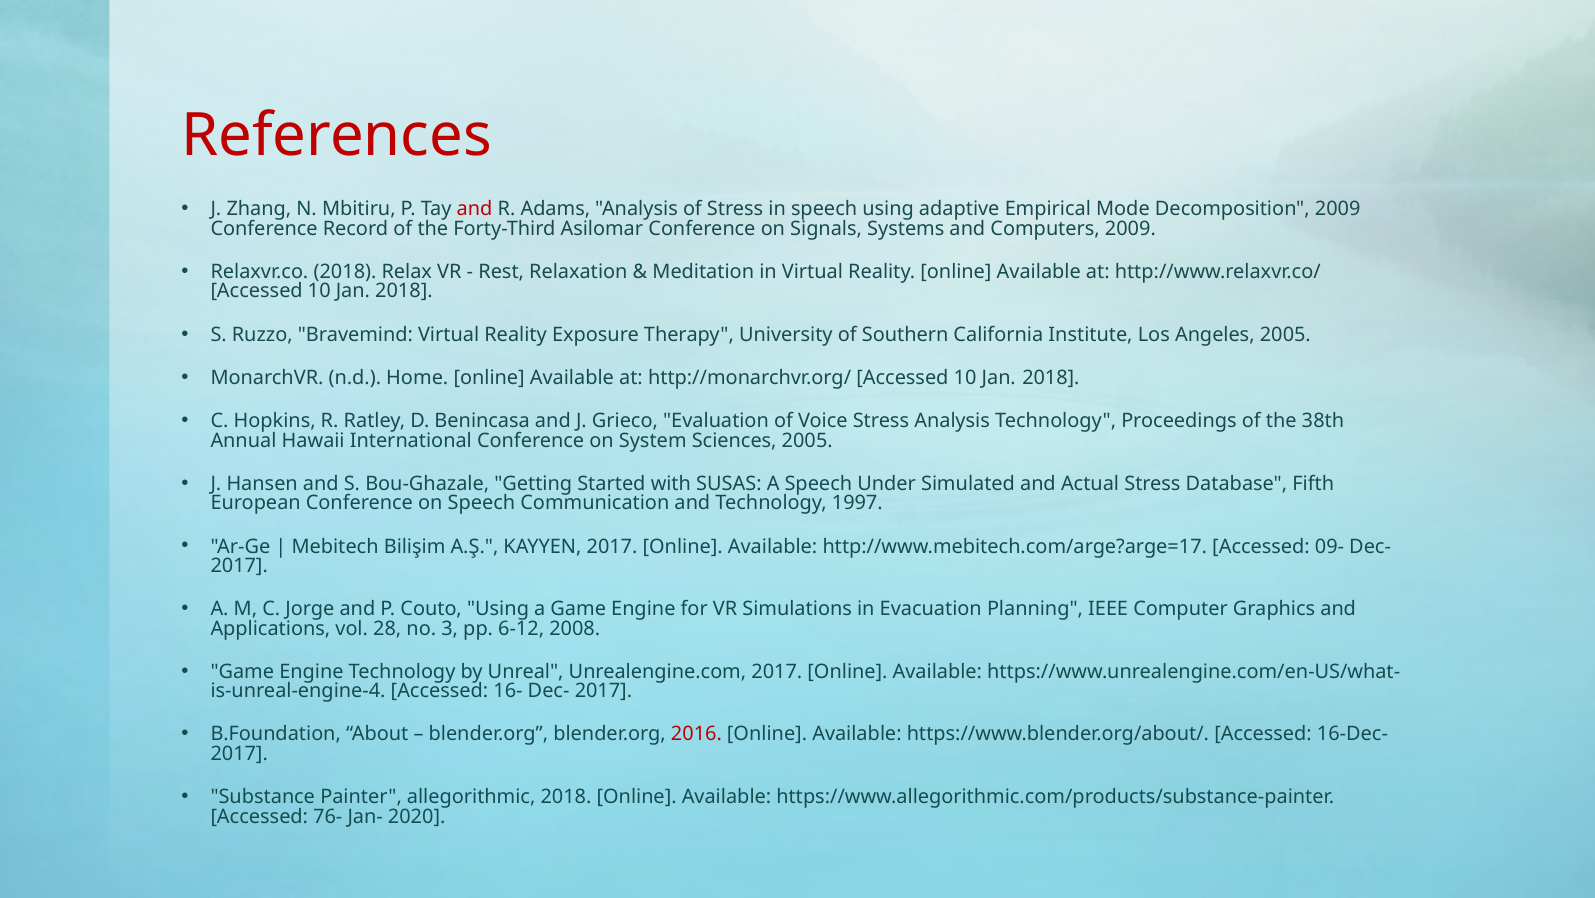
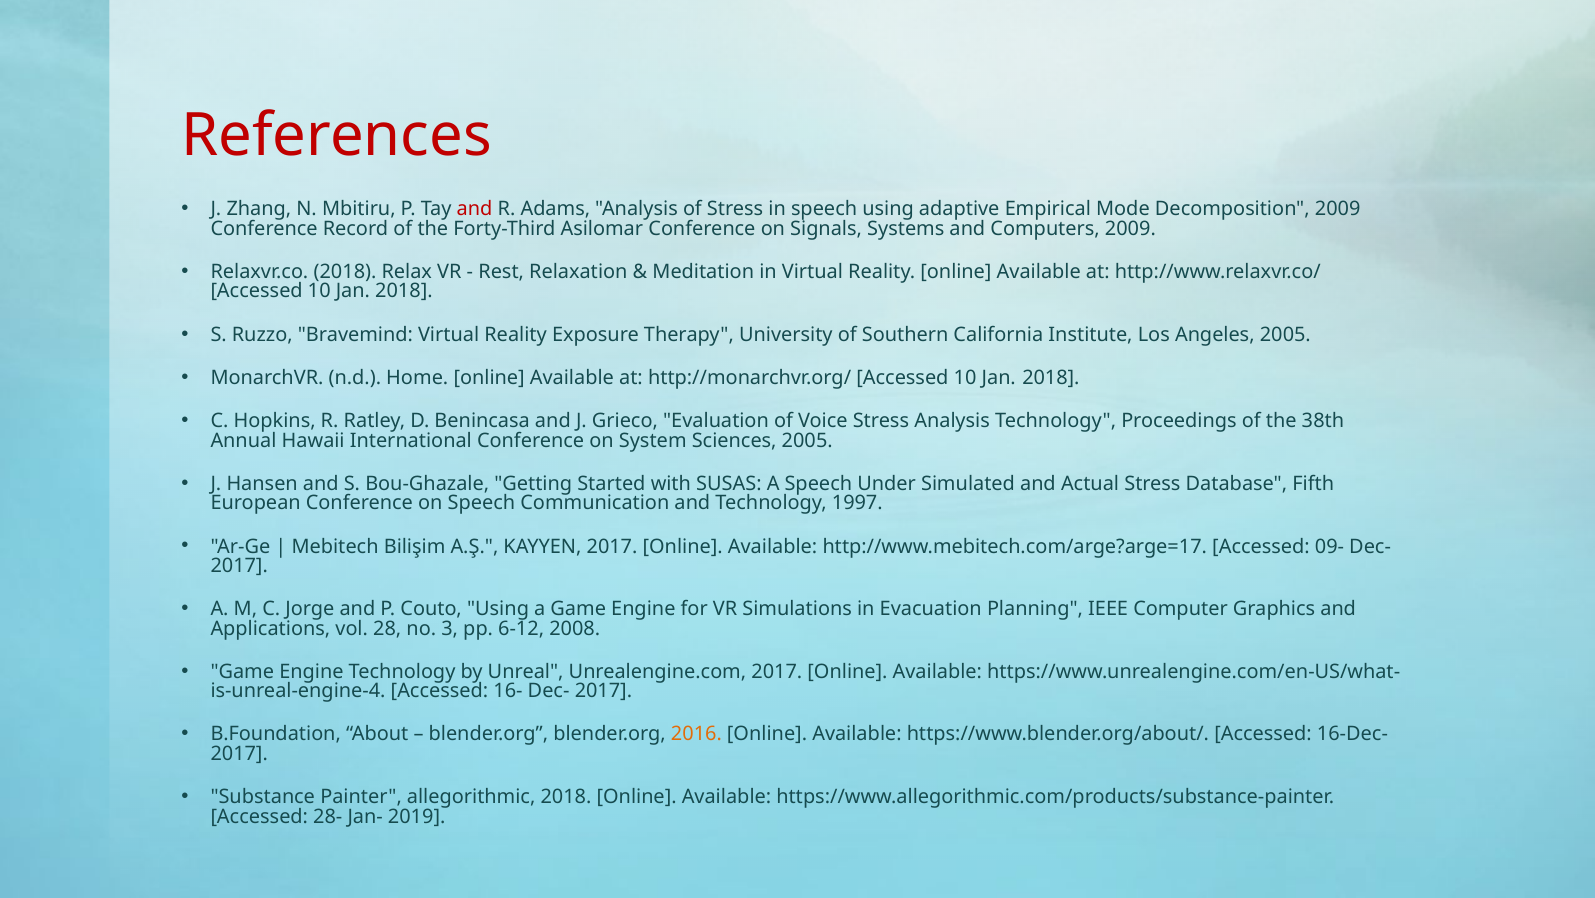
2016 colour: red -> orange
76-: 76- -> 28-
2020: 2020 -> 2019
